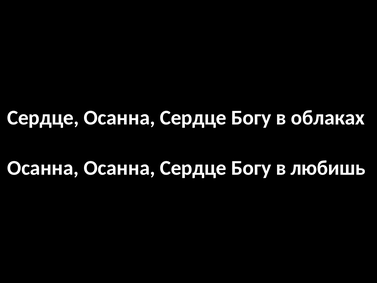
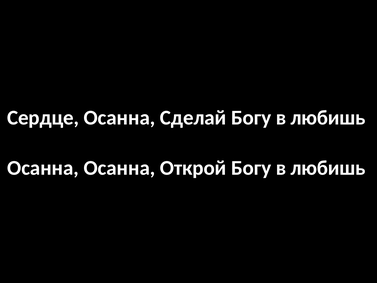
Сердце at (193, 118): Сердце -> Сделай
облаках at (328, 118): облаках -> любишь
Осанна Осанна Сердце: Сердце -> Открой
